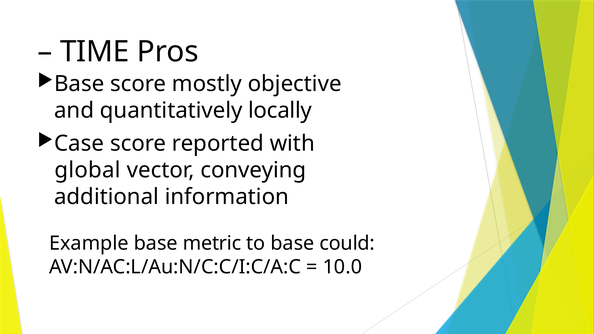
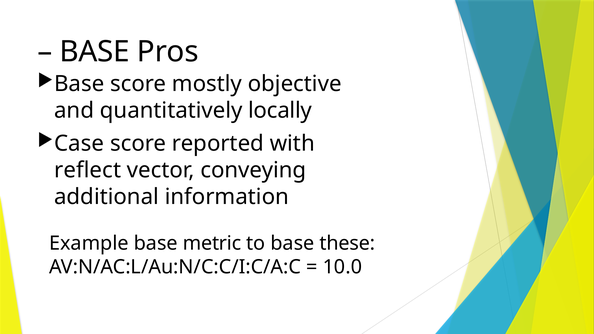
TIME at (95, 52): TIME -> BASE
global: global -> reflect
could: could -> these
